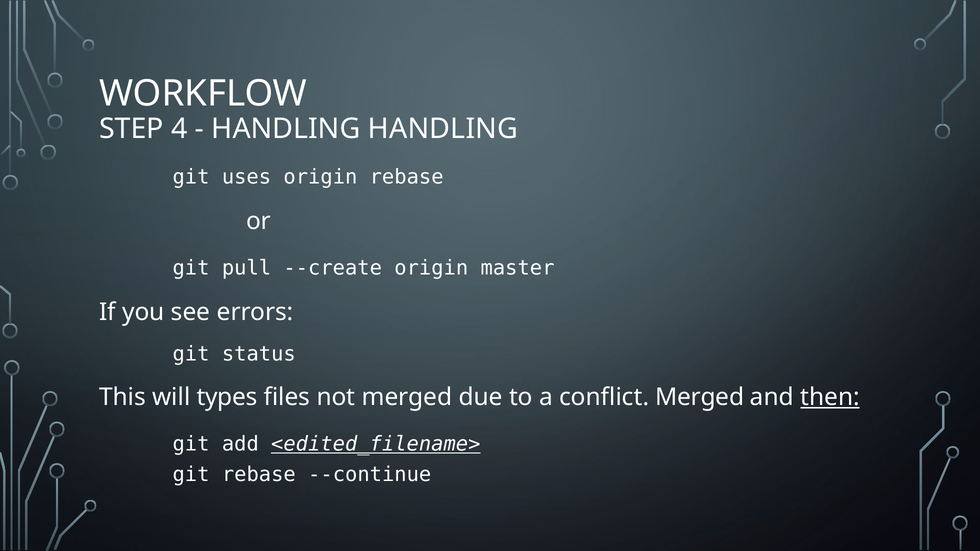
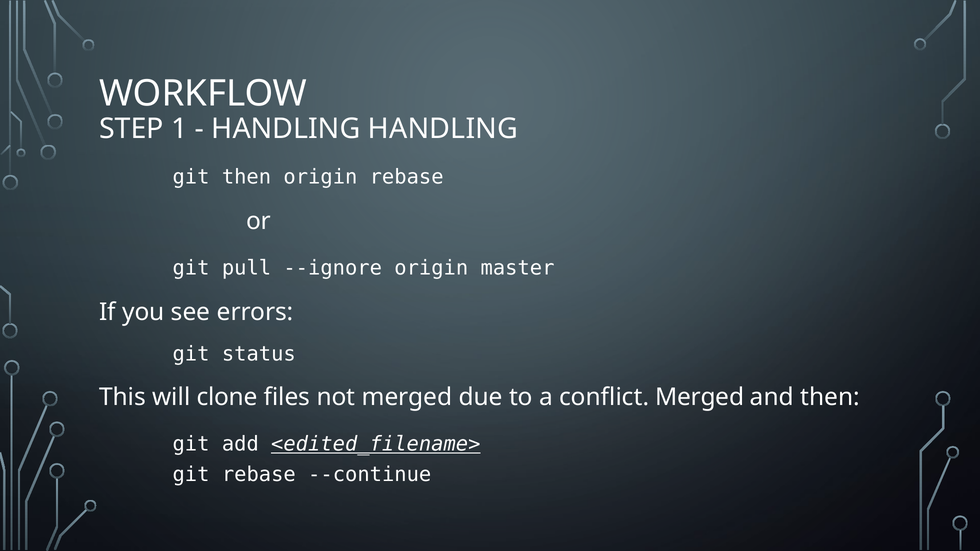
4: 4 -> 1
git uses: uses -> then
--create: --create -> --ignore
types: types -> clone
then at (830, 397) underline: present -> none
